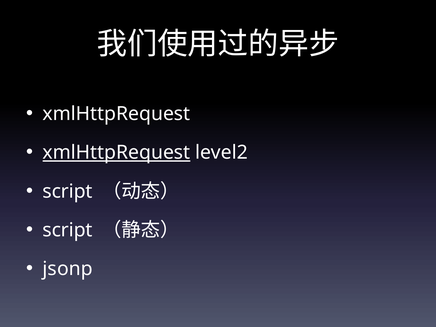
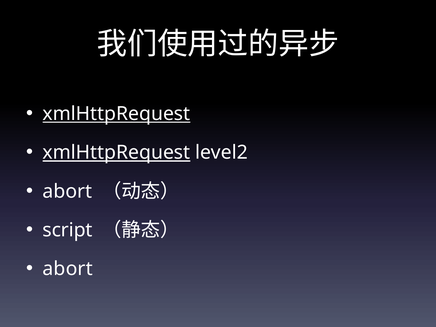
xmlHttpRequest at (116, 114) underline: none -> present
script at (68, 191): script -> abort
jsonp at (68, 269): jsonp -> abort
